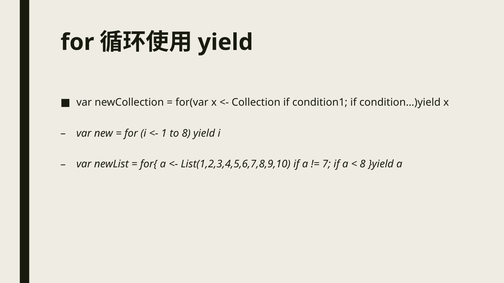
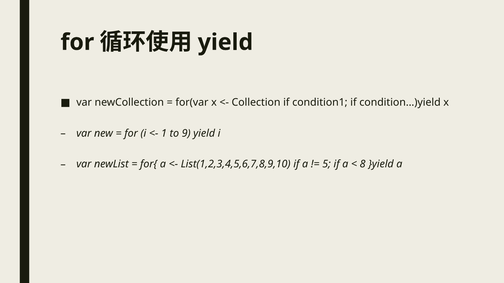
to 8: 8 -> 9
7: 7 -> 5
